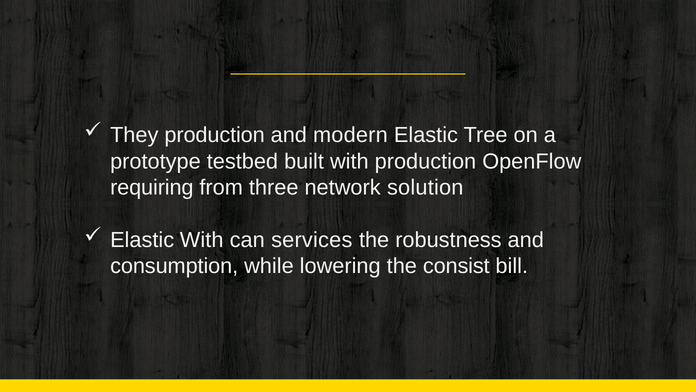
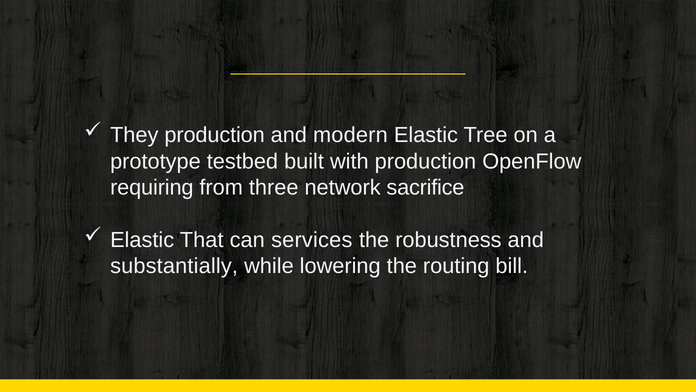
solution: solution -> sacrifice
Elastic With: With -> That
consumption: consumption -> substantially
consist: consist -> routing
